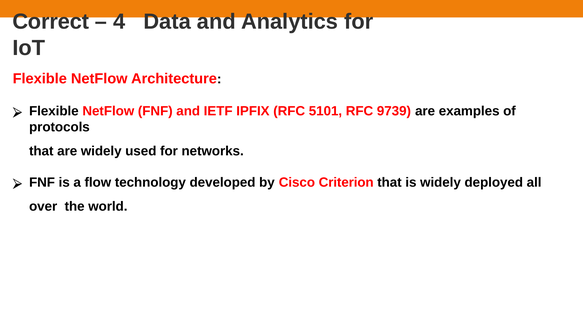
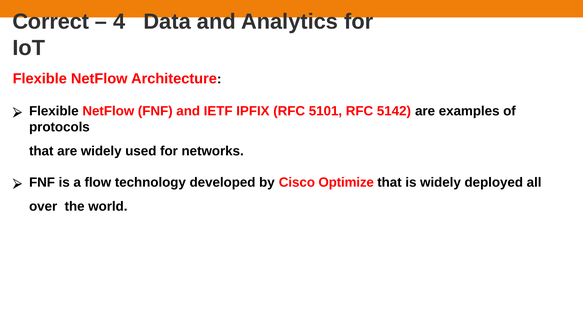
9739: 9739 -> 5142
Criterion: Criterion -> Optimize
